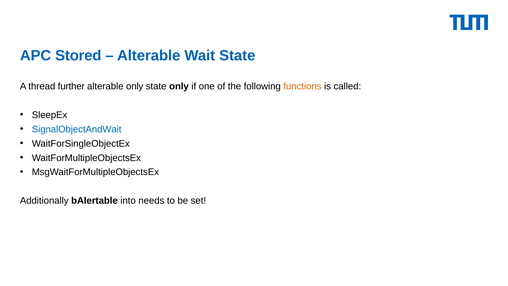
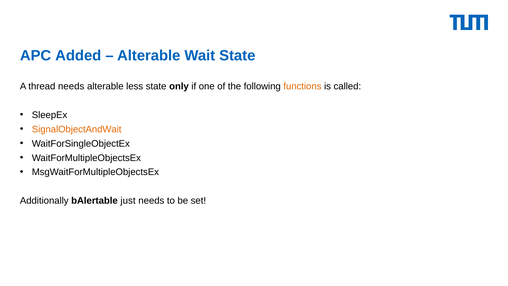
Stored: Stored -> Added
thread further: further -> needs
alterable only: only -> less
SignalObjectAndWait colour: blue -> orange
into: into -> just
